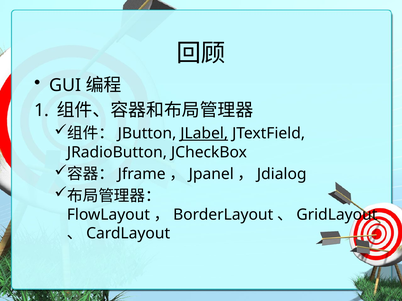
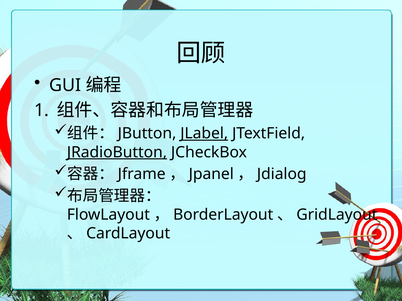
JRadioButton underline: none -> present
